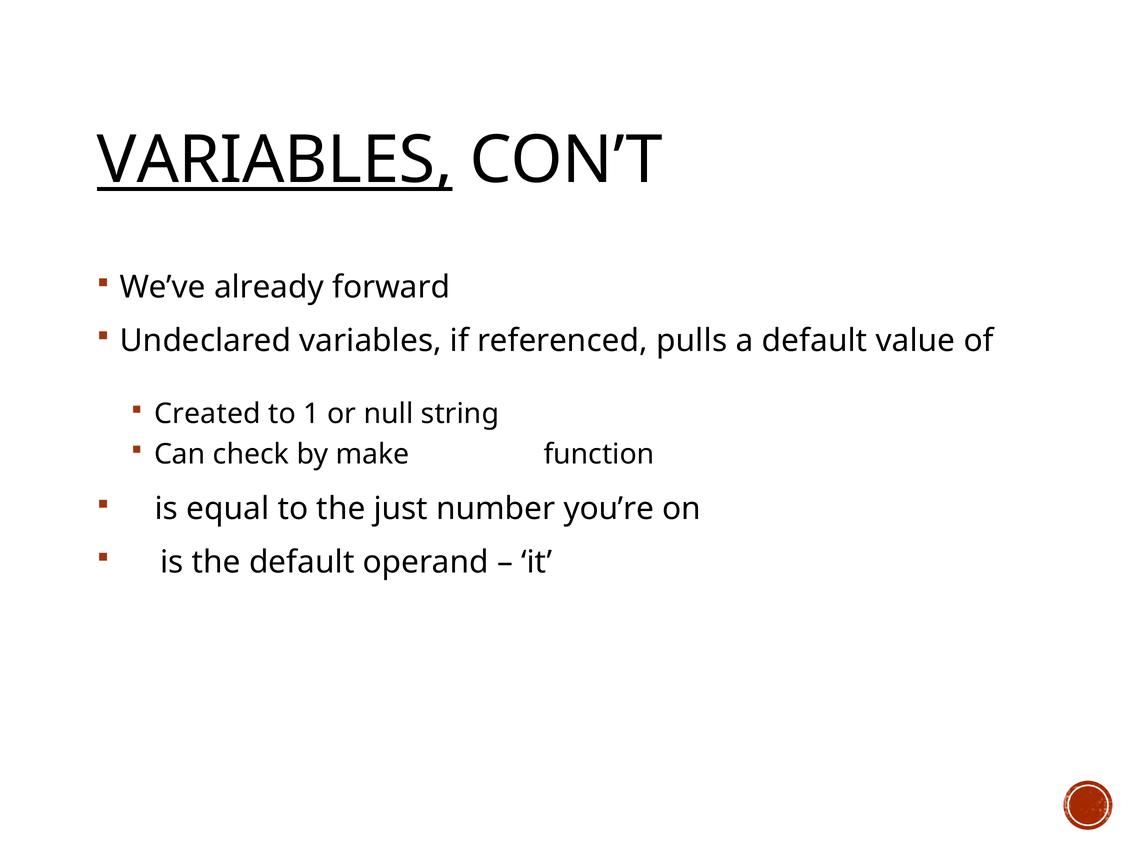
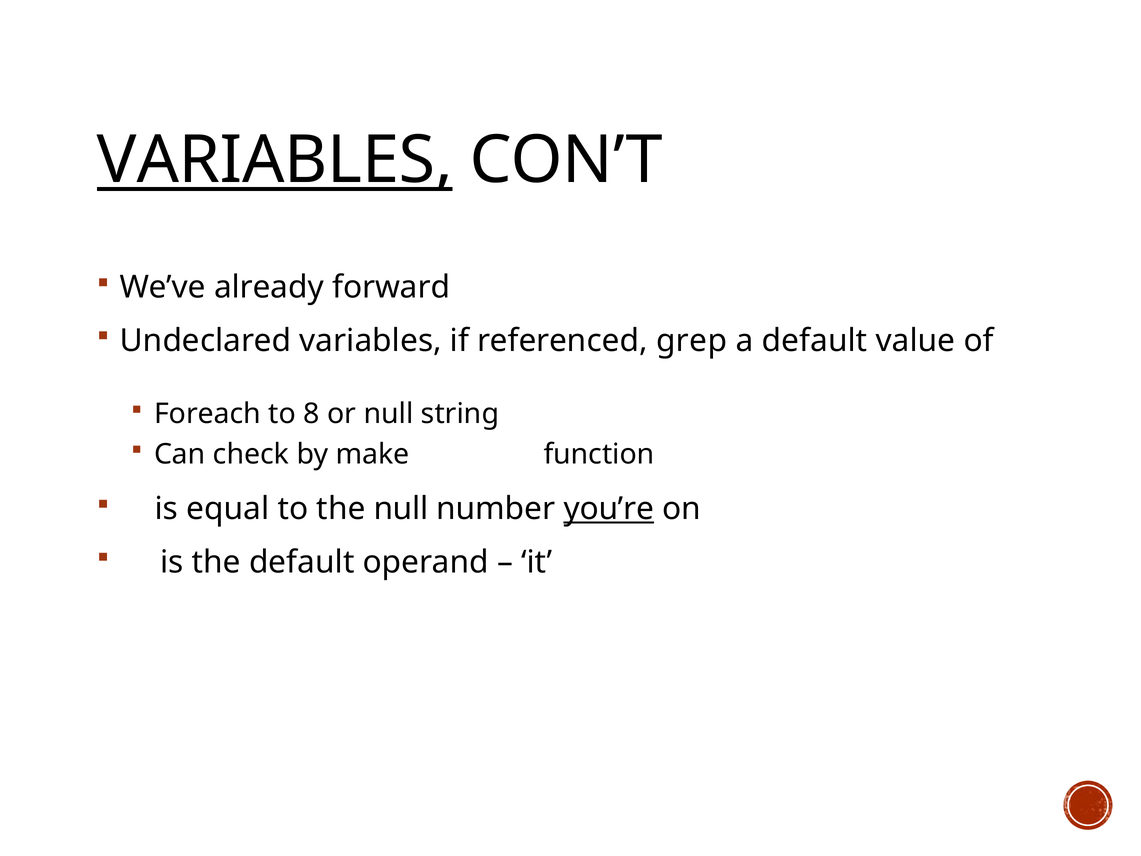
pulls: pulls -> grep
Created: Created -> Foreach
1: 1 -> 8
the just: just -> null
you’re underline: none -> present
